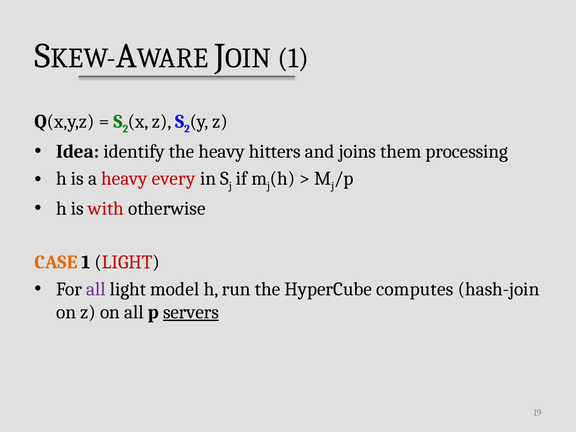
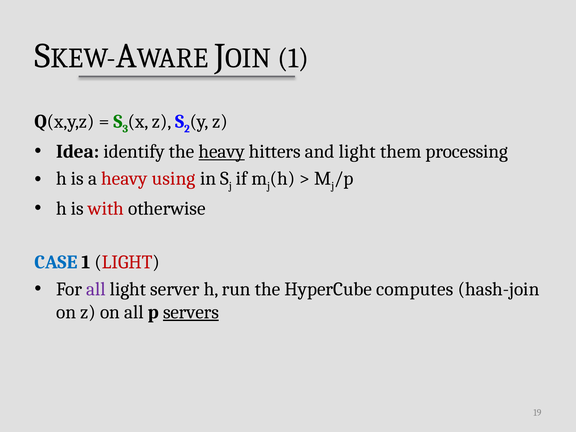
2 at (125, 129): 2 -> 3
heavy at (222, 152) underline: none -> present
and joins: joins -> light
every: every -> using
CASE colour: orange -> blue
model: model -> server
